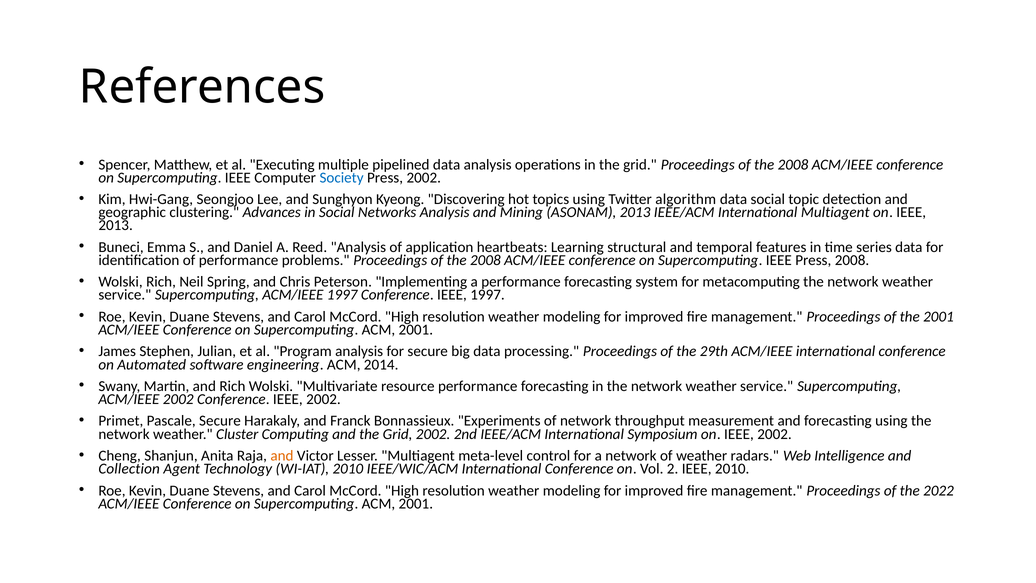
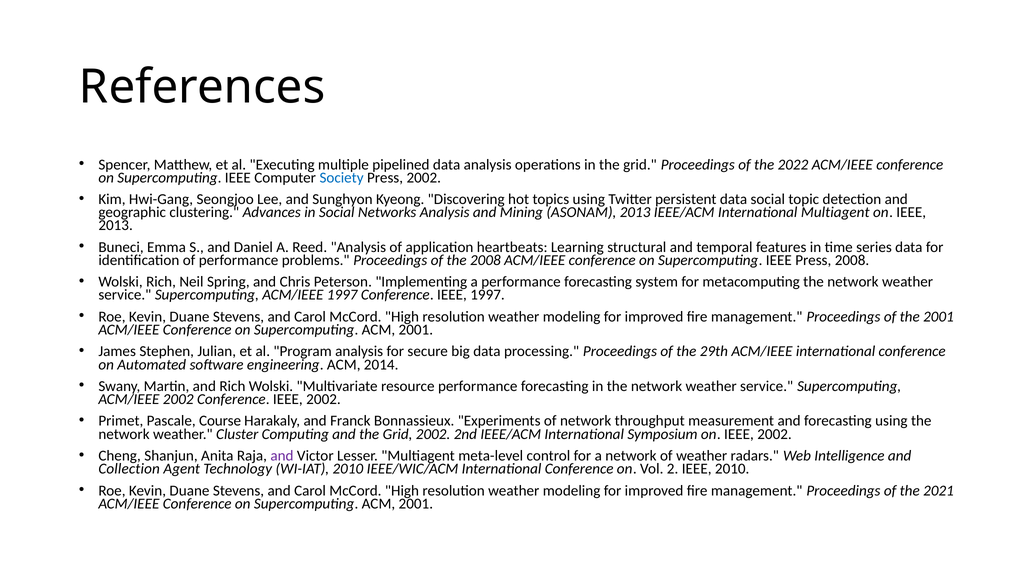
2008 at (793, 164): 2008 -> 2022
algorithm: algorithm -> persistent
Pascale Secure: Secure -> Course
and at (282, 456) colour: orange -> purple
2022: 2022 -> 2021
